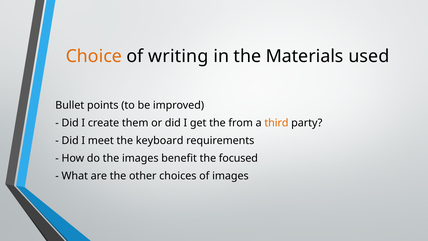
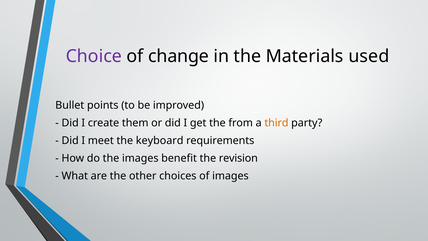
Choice colour: orange -> purple
writing: writing -> change
focused: focused -> revision
